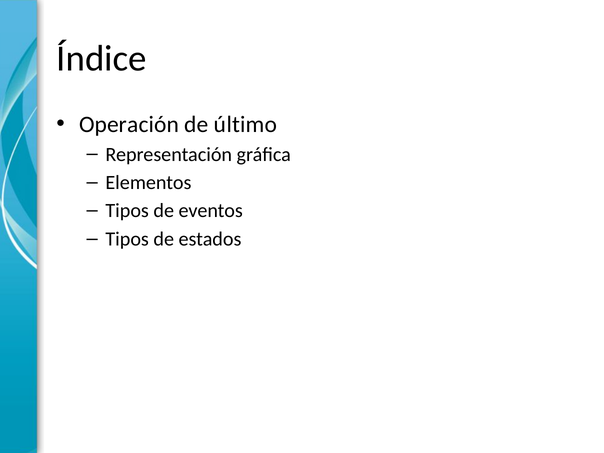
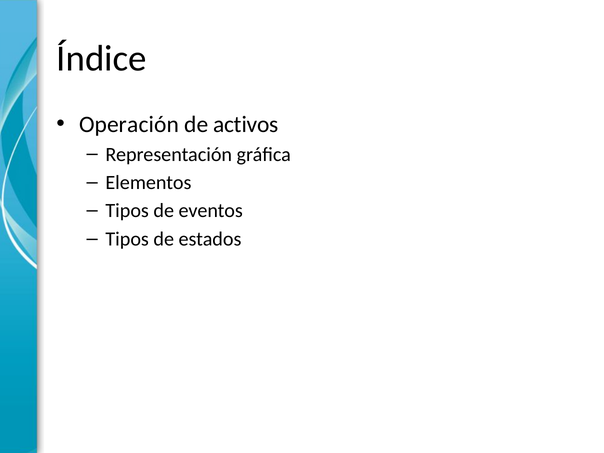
último: último -> activos
